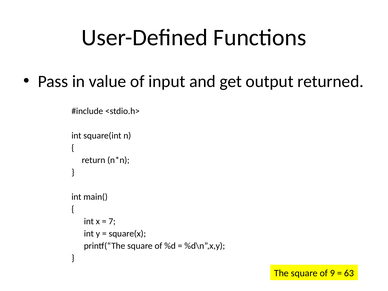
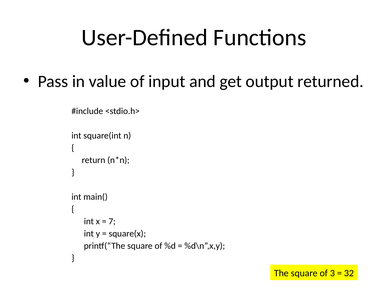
9: 9 -> 3
63: 63 -> 32
